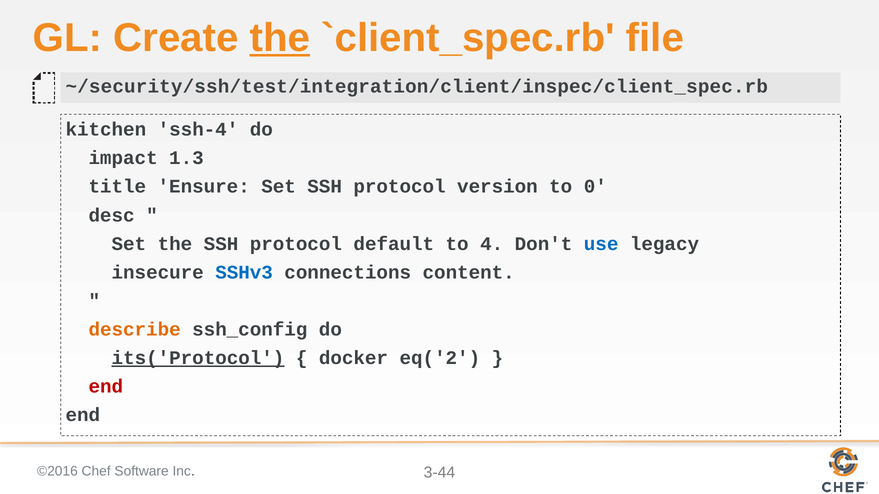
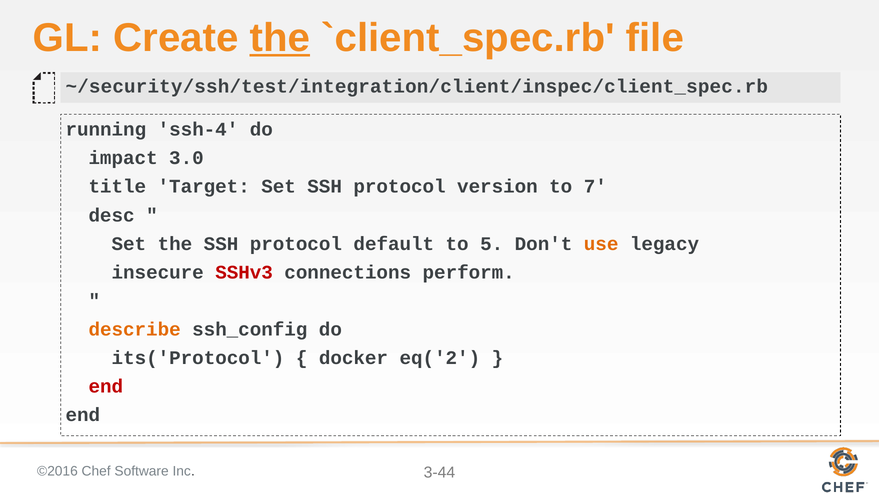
kitchen: kitchen -> running
1.3: 1.3 -> 3.0
Ensure: Ensure -> Target
0: 0 -> 7
4: 4 -> 5
use colour: blue -> orange
SSHv3 colour: blue -> red
content: content -> perform
its('Protocol underline: present -> none
